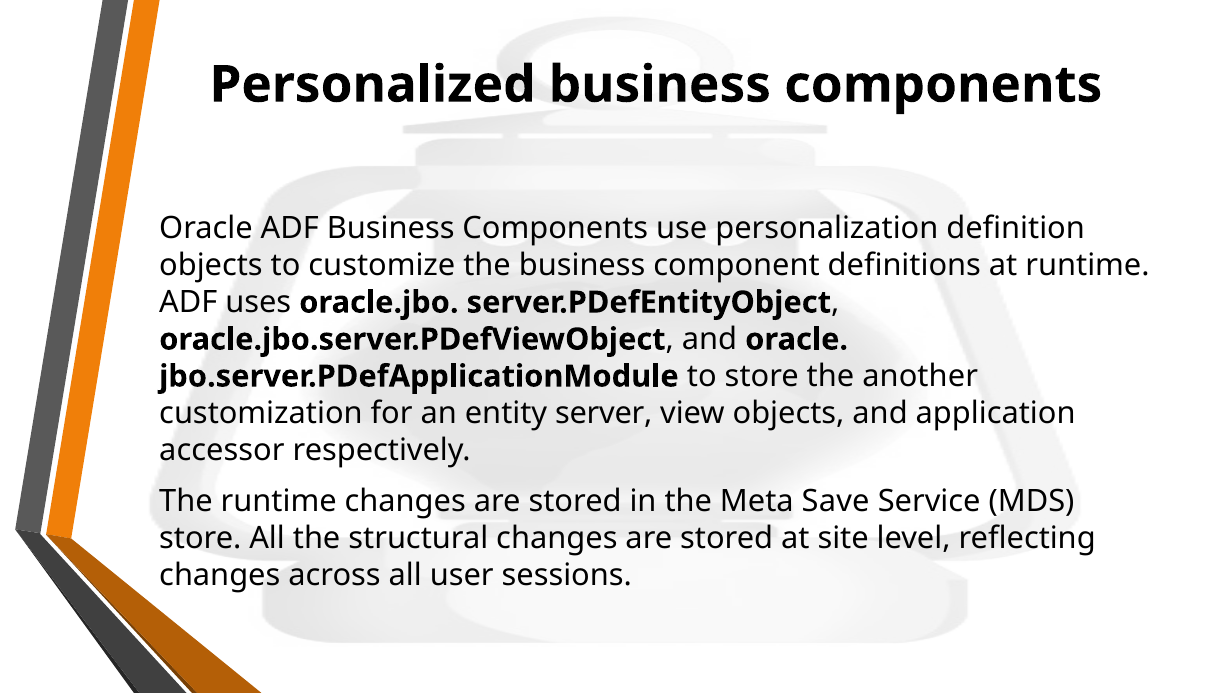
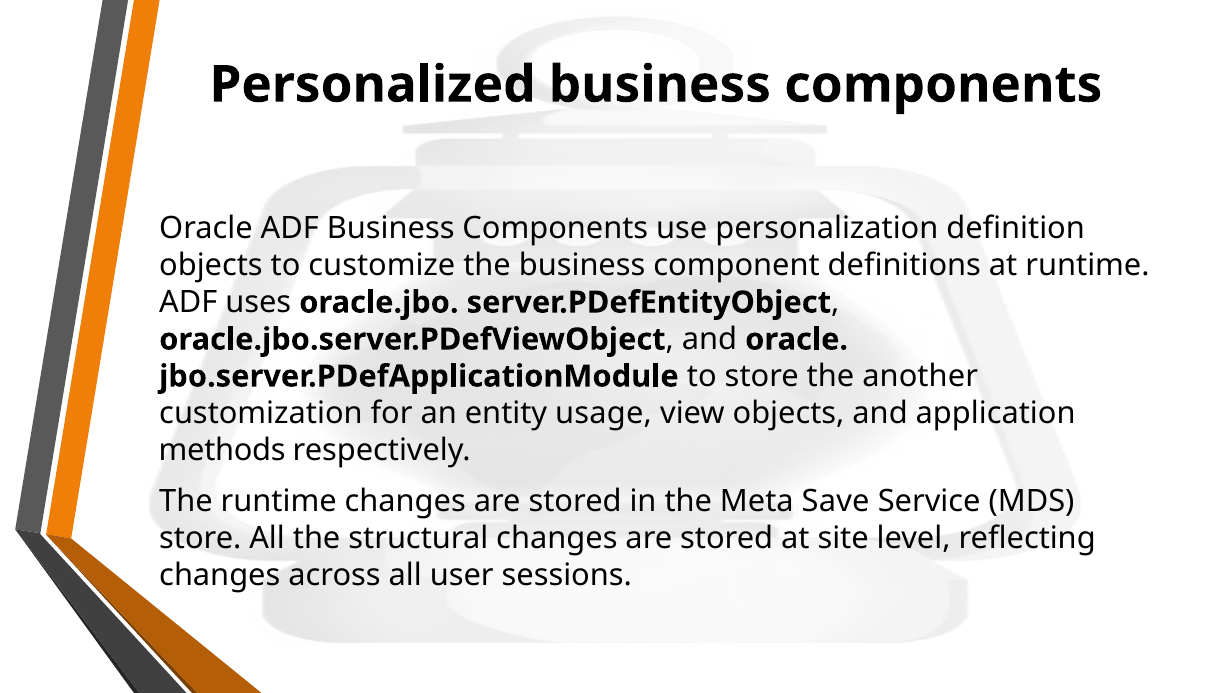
server: server -> usage
accessor: accessor -> methods
